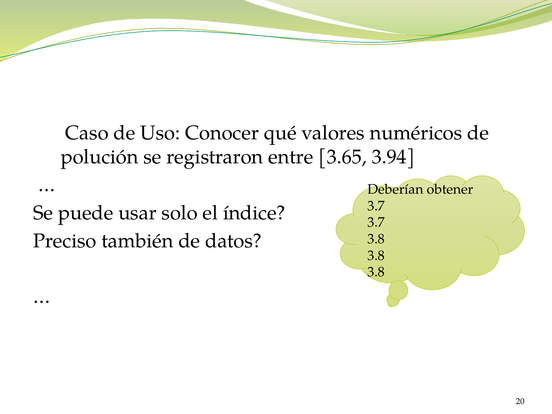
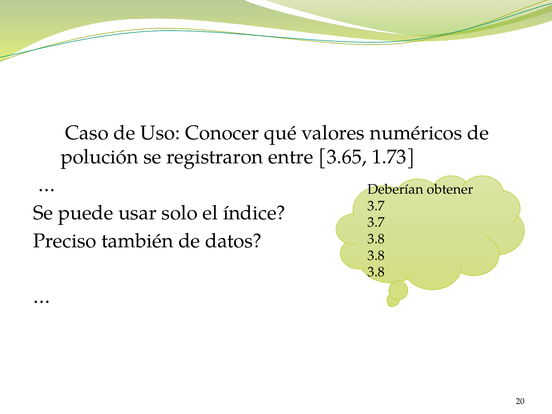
3.94: 3.94 -> 1.73
